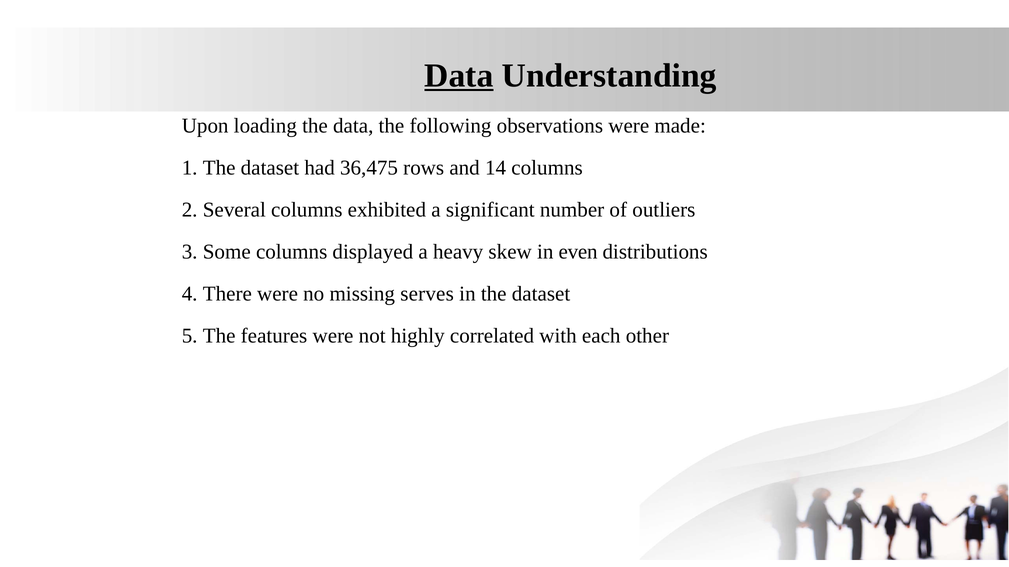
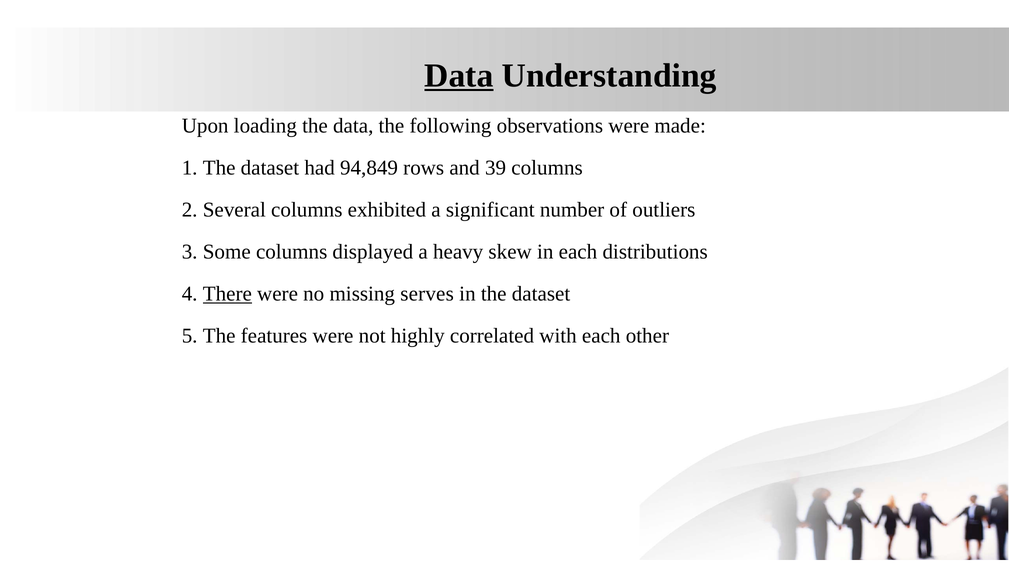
36,475: 36,475 -> 94,849
14: 14 -> 39
in even: even -> each
There underline: none -> present
